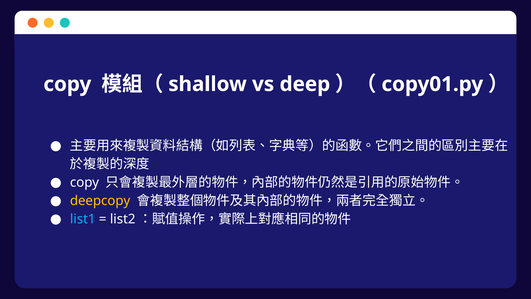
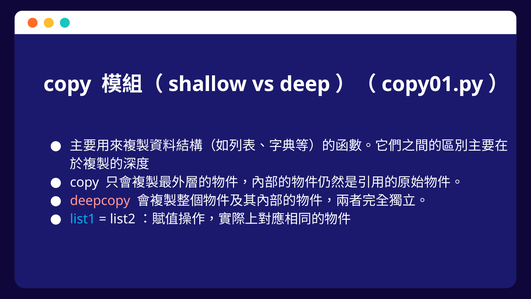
deepcopy colour: yellow -> pink
